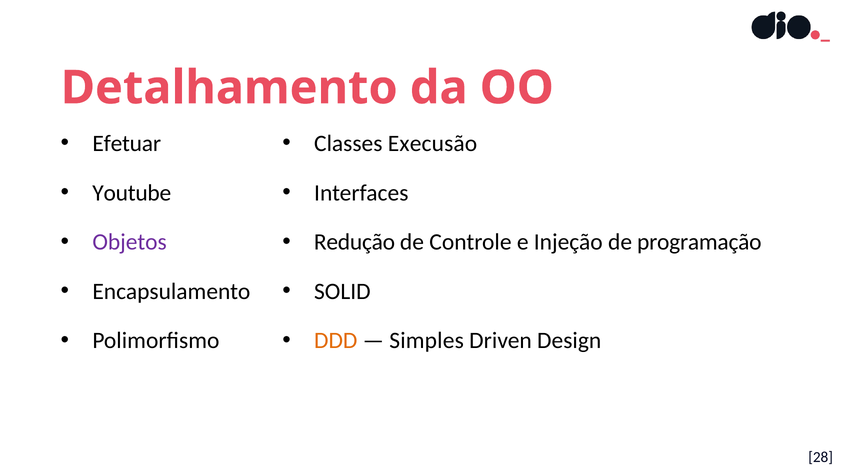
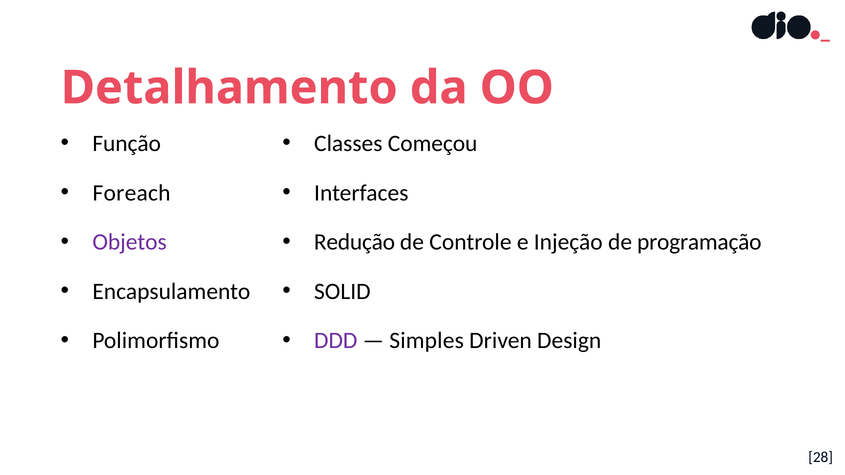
Efetuar: Efetuar -> Função
Execusão: Execusão -> Começou
Youtube: Youtube -> Foreach
DDD colour: orange -> purple
